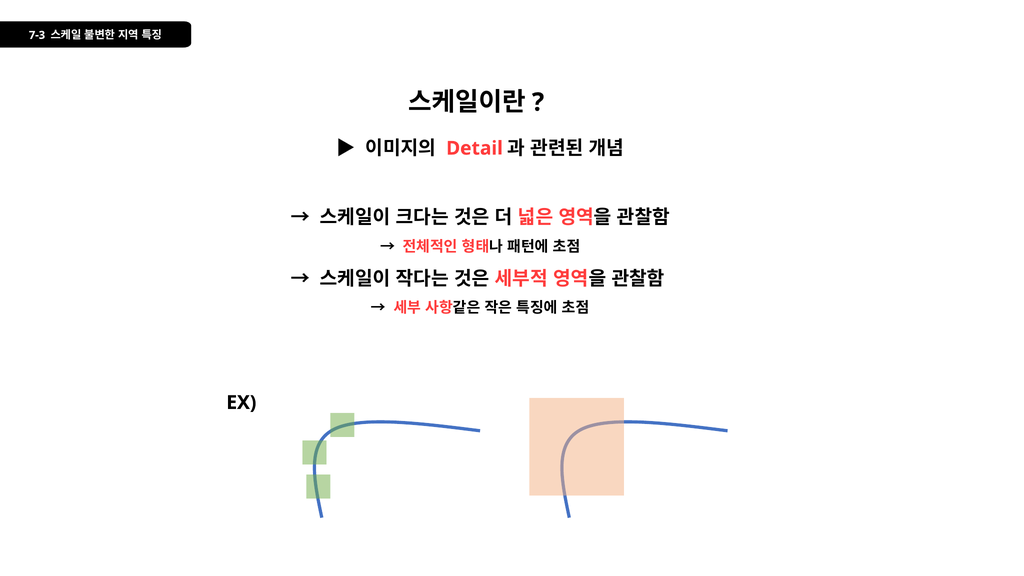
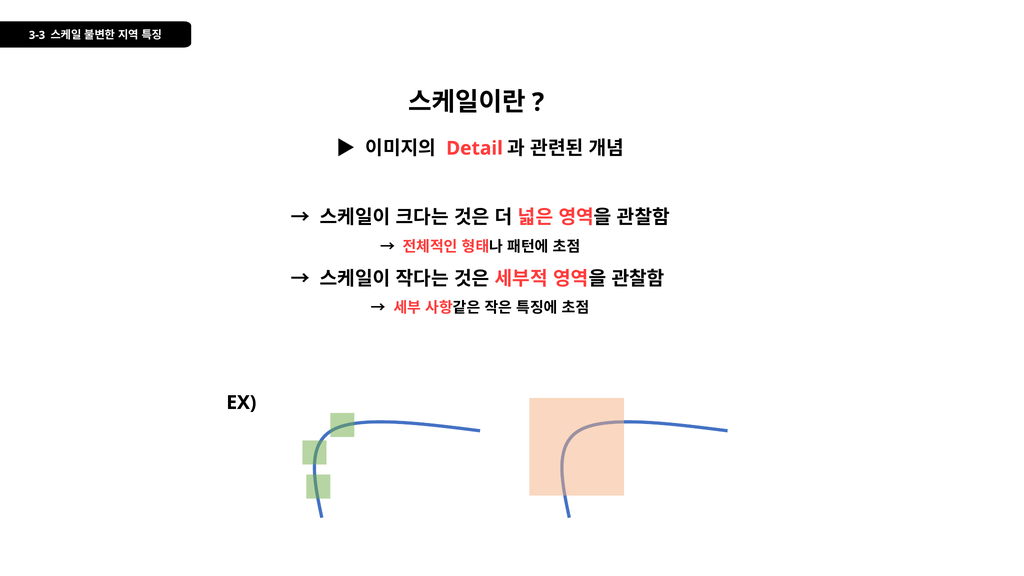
7-3: 7-3 -> 3-3
